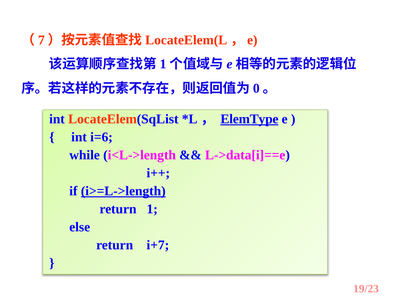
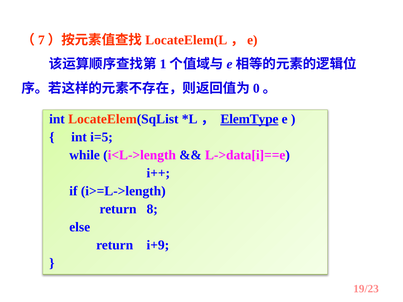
i=6: i=6 -> i=5
i>=L->length underline: present -> none
1: 1 -> 8
i+7: i+7 -> i+9
